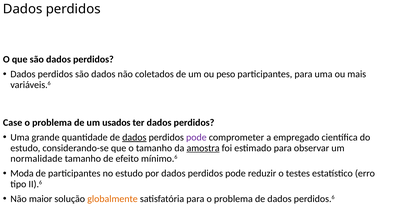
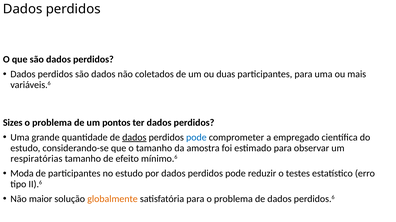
peso: peso -> duas
Case: Case -> Sizes
usados: usados -> pontos
pode at (196, 138) colour: purple -> blue
amostra at (203, 149) underline: present -> none
normalidade: normalidade -> respiratórias
